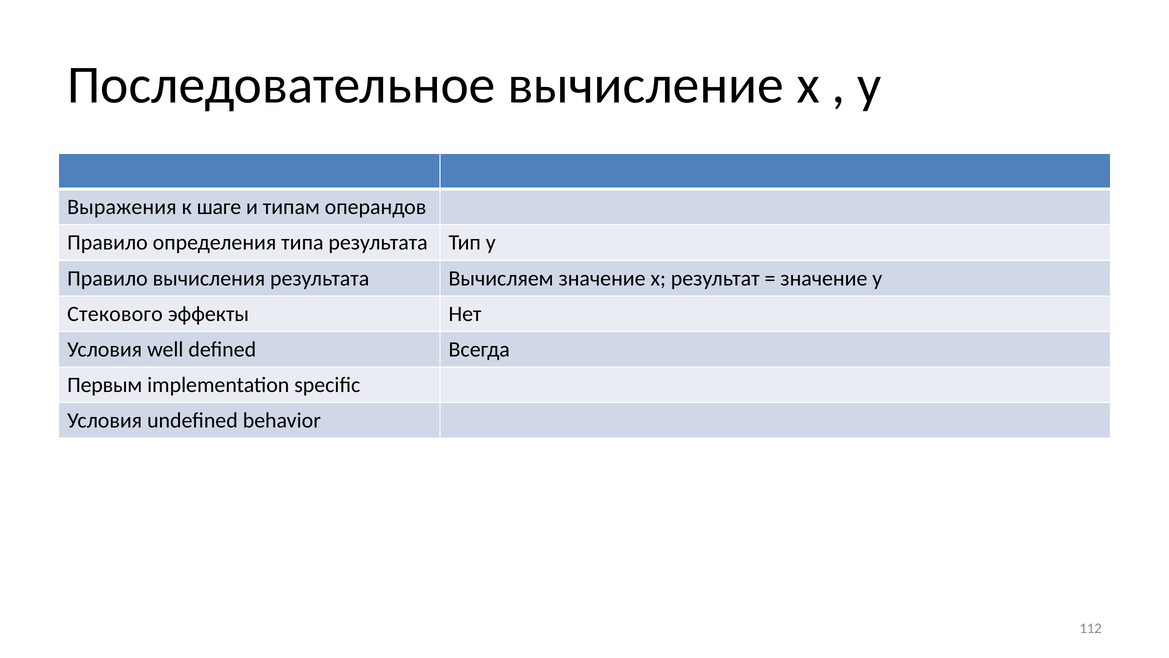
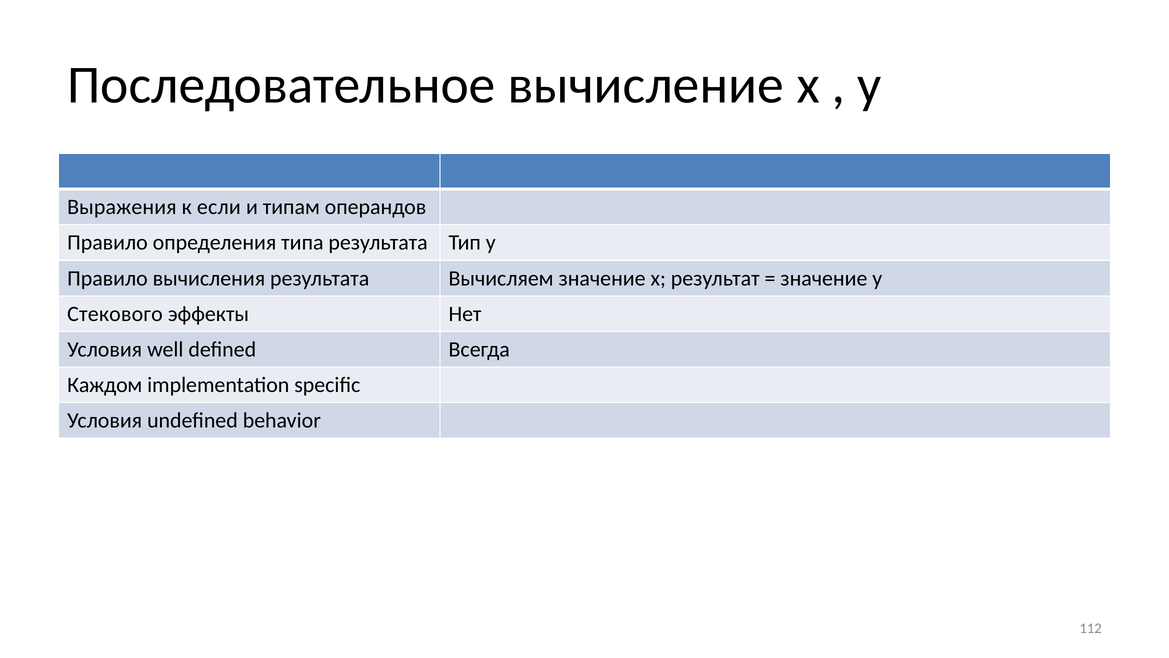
шаге: шаге -> если
Первым: Первым -> Каждом
